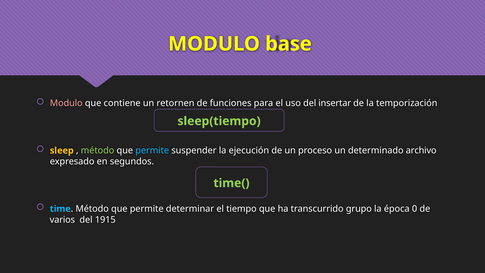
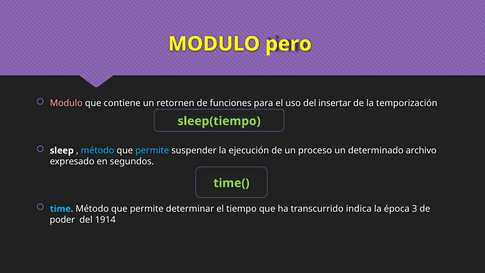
base: base -> pero
sleep colour: yellow -> white
método at (98, 150) colour: light green -> light blue
grupo: grupo -> indica
0: 0 -> 3
varios: varios -> poder
1915: 1915 -> 1914
